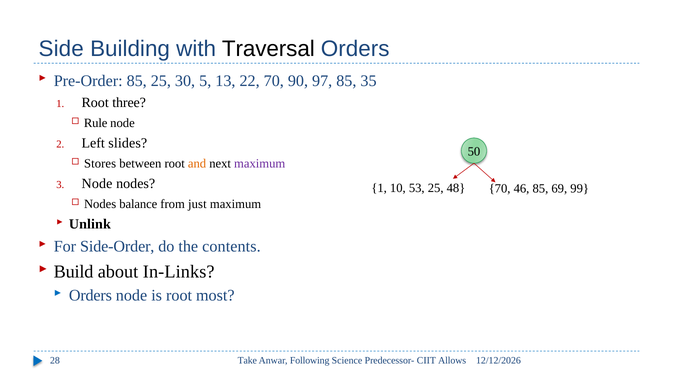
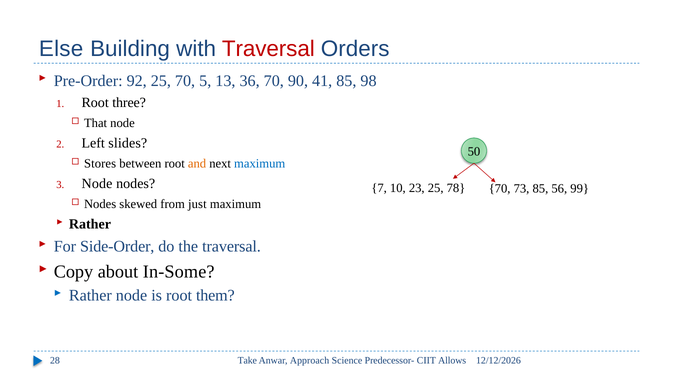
Side: Side -> Else
Traversal at (268, 49) colour: black -> red
Pre-Order 85: 85 -> 92
25 30: 30 -> 70
22: 22 -> 36
97: 97 -> 41
35: 35 -> 98
Rule: Rule -> That
maximum at (260, 163) colour: purple -> blue
1 at (379, 188): 1 -> 7
53: 53 -> 23
48: 48 -> 78
46: 46 -> 73
69: 69 -> 56
balance: balance -> skewed
Unlink at (90, 224): Unlink -> Rather
the contents: contents -> traversal
Build: Build -> Copy
In-Links: In-Links -> In-Some
Orders at (90, 295): Orders -> Rather
most: most -> them
Following: Following -> Approach
